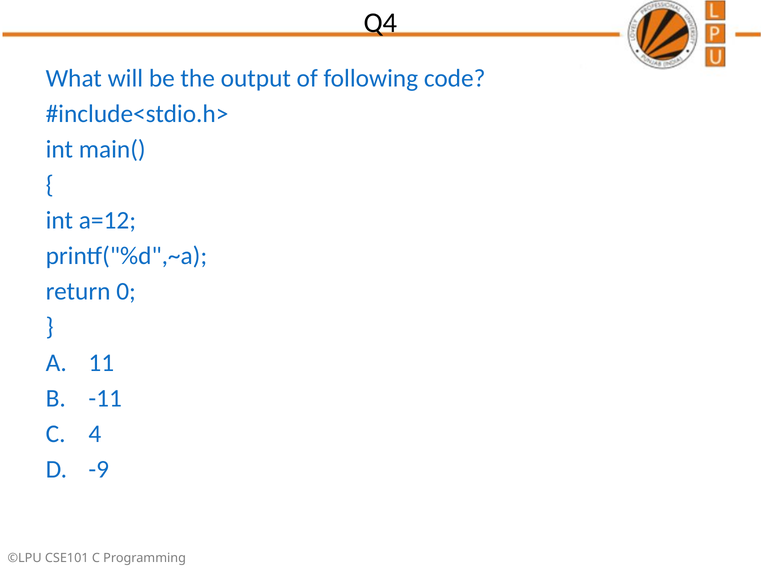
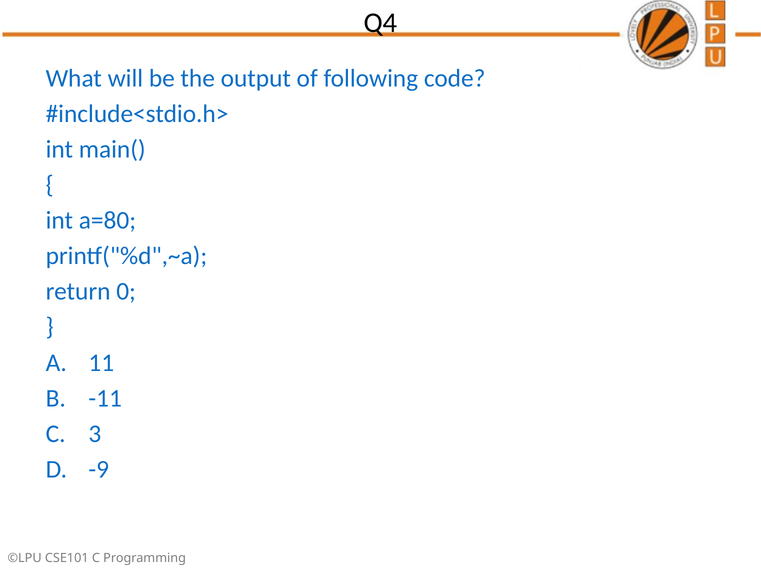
a=12: a=12 -> a=80
4: 4 -> 3
